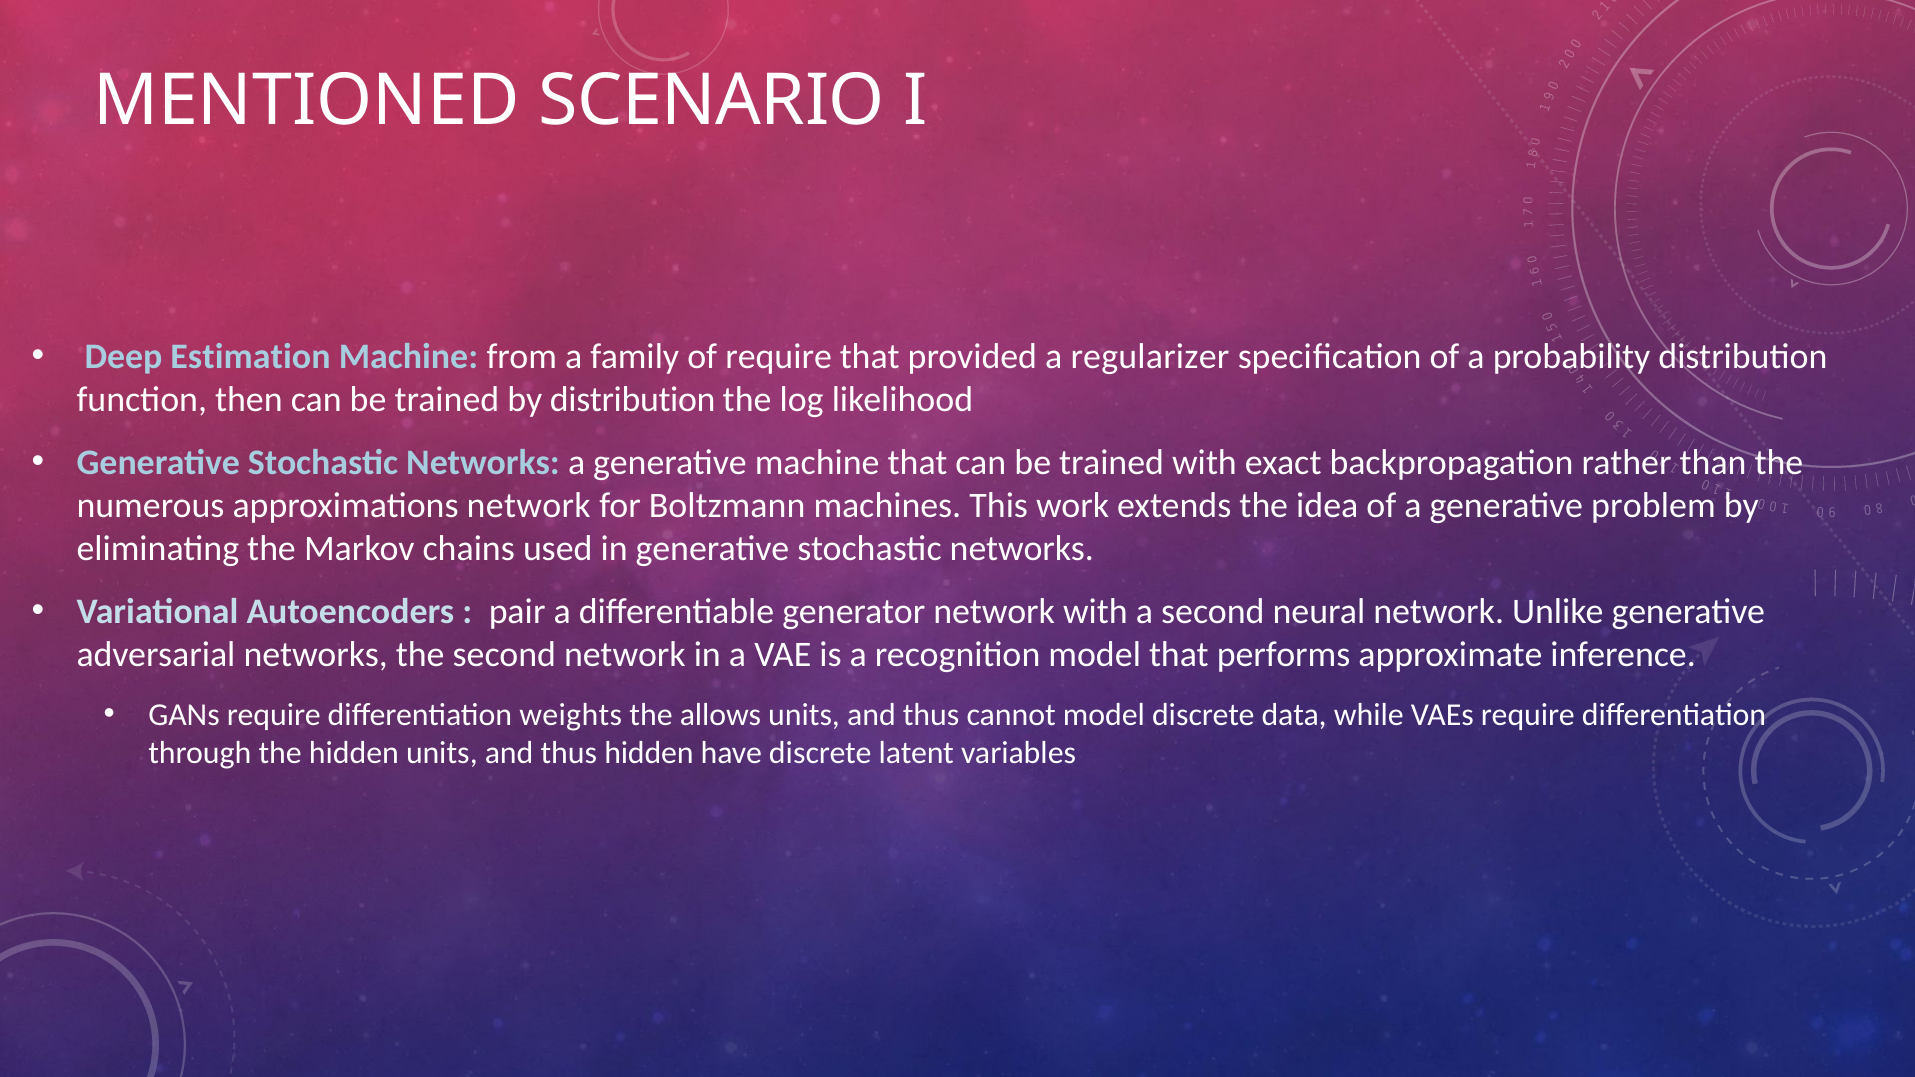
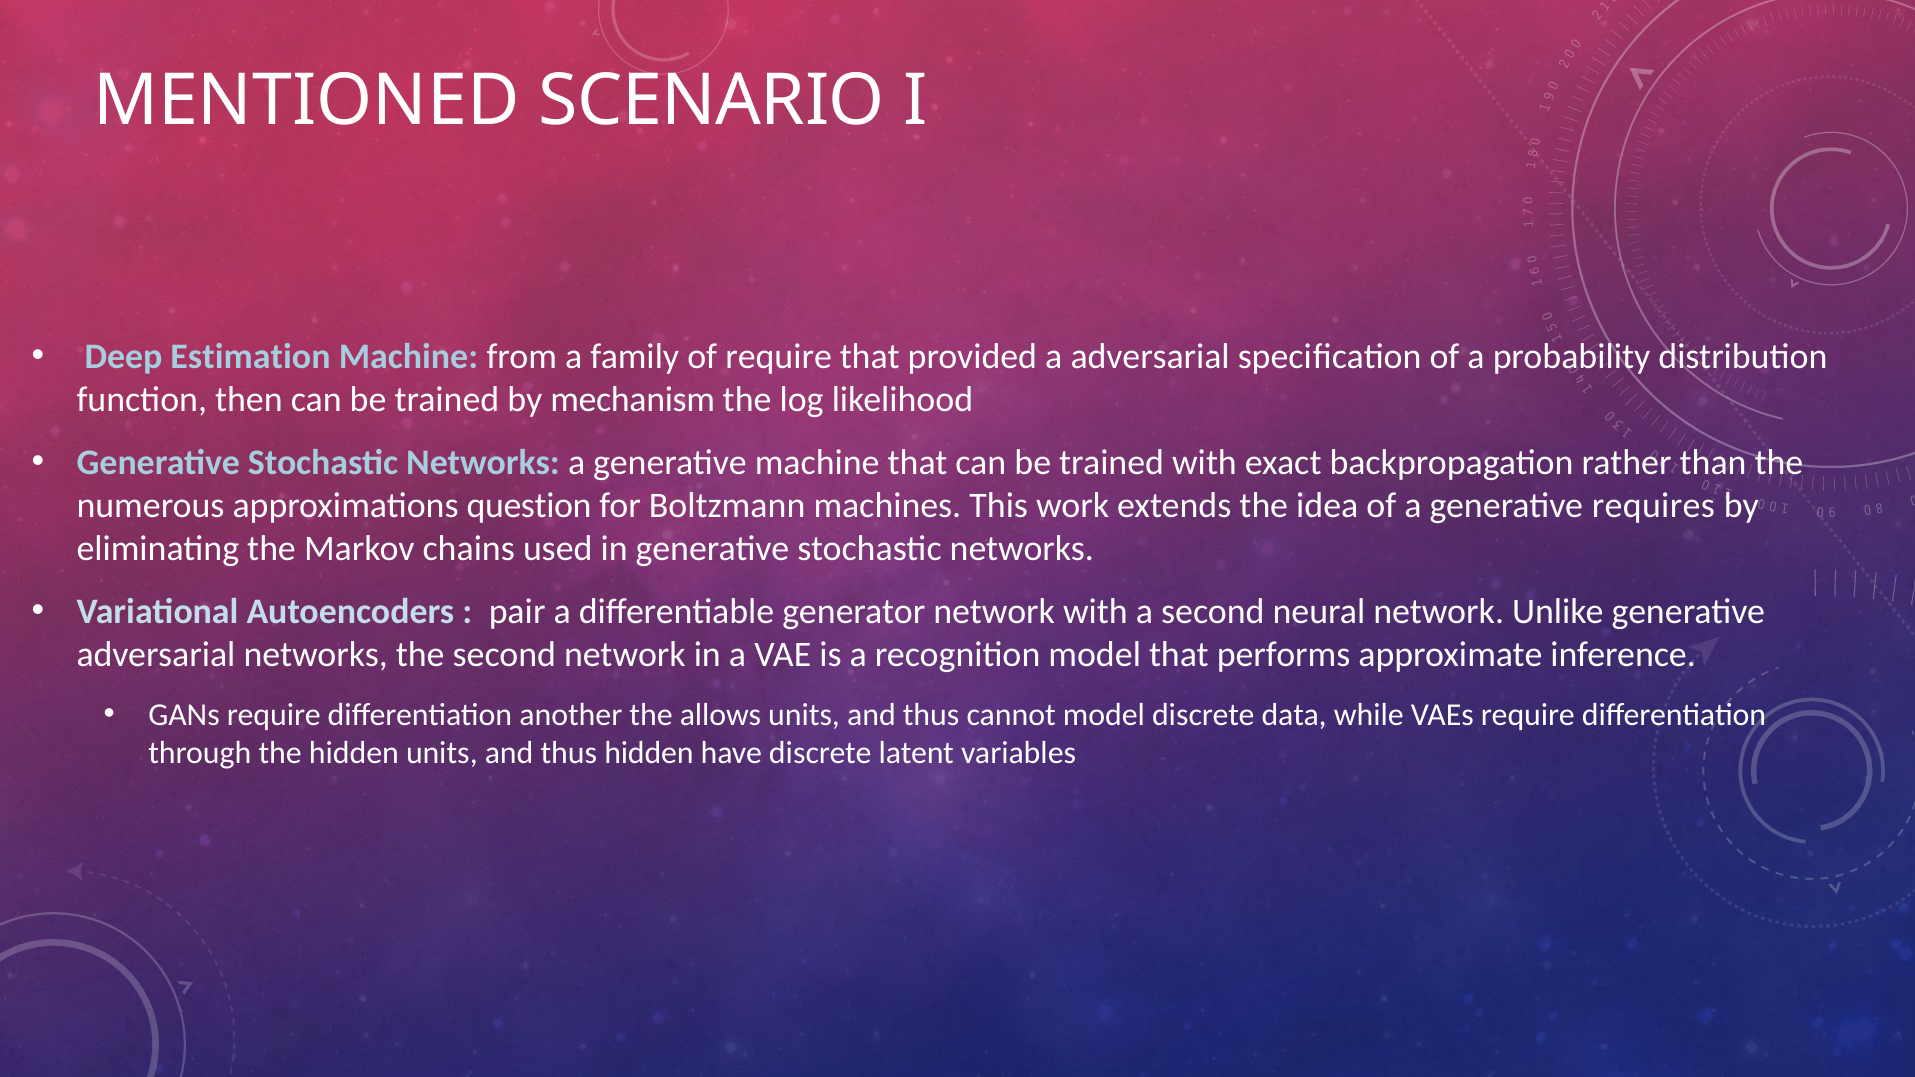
a regularizer: regularizer -> adversarial
by distribution: distribution -> mechanism
approximations network: network -> question
problem: problem -> requires
weights: weights -> another
